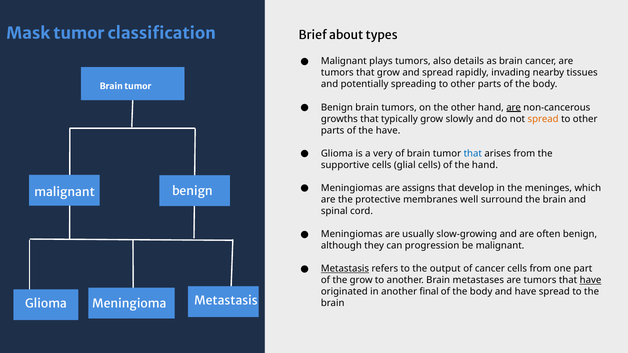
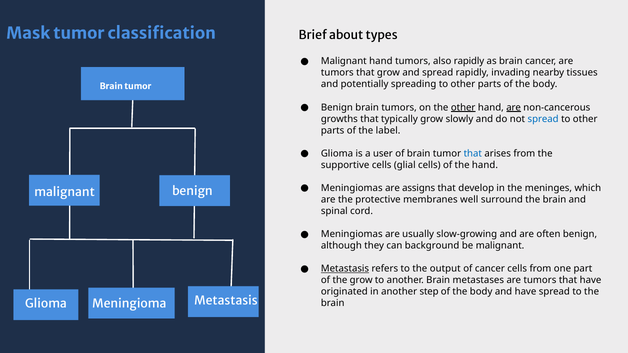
Malignant plays: plays -> hand
also details: details -> rapidly
other at (463, 107) underline: none -> present
spread at (543, 119) colour: orange -> blue
the have: have -> label
very: very -> user
progression: progression -> background
have at (591, 280) underline: present -> none
final: final -> step
